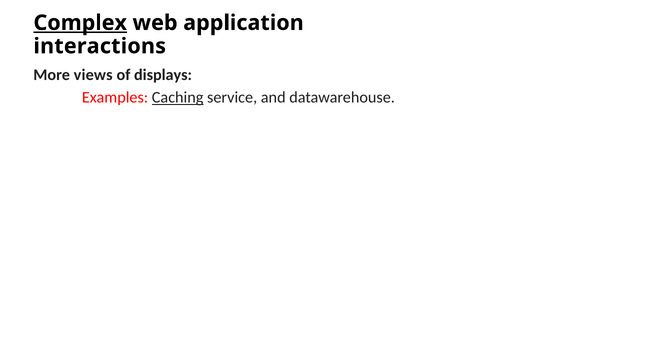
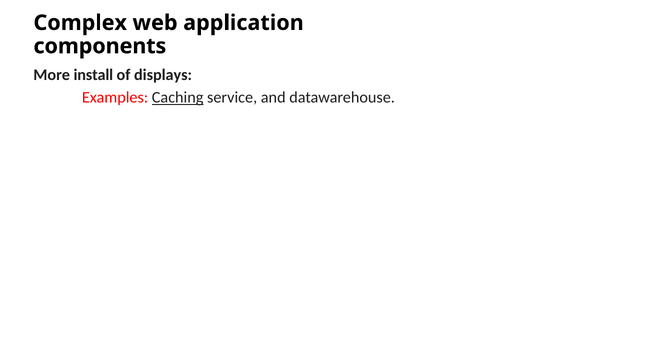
Complex underline: present -> none
interactions: interactions -> components
views: views -> install
